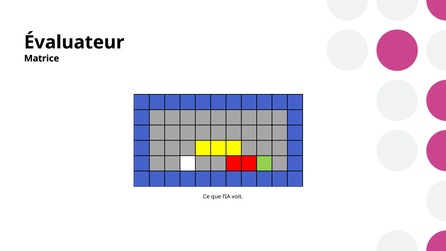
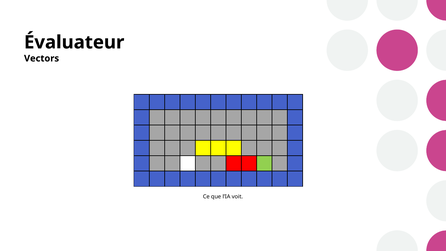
Matrice: Matrice -> Vectors
